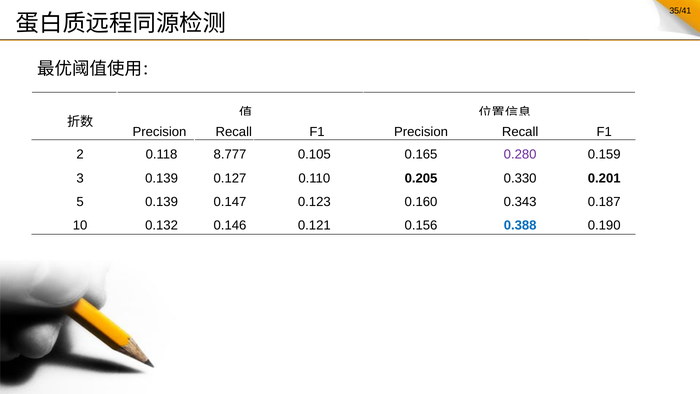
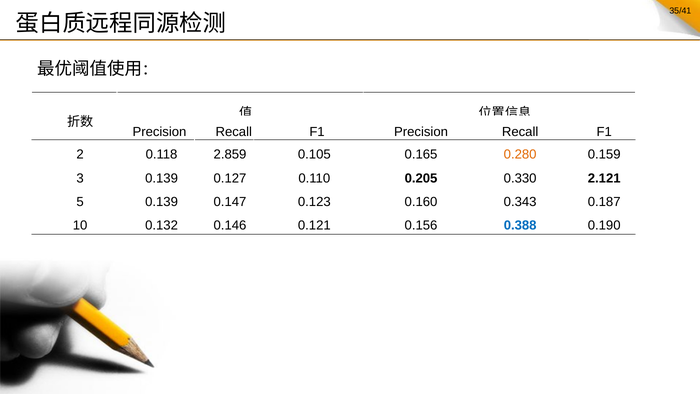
8.777: 8.777 -> 2.859
0.280 colour: purple -> orange
0.201: 0.201 -> 2.121
